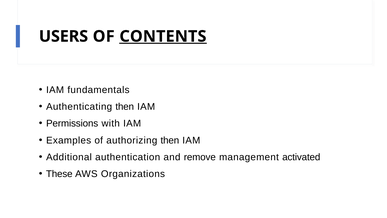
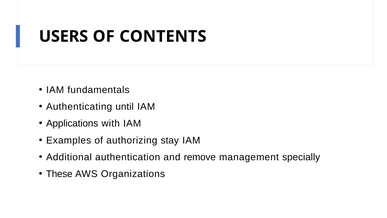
CONTENTS underline: present -> none
Authenticating then: then -> until
Permissions: Permissions -> Applications
authorizing then: then -> stay
activated: activated -> specially
